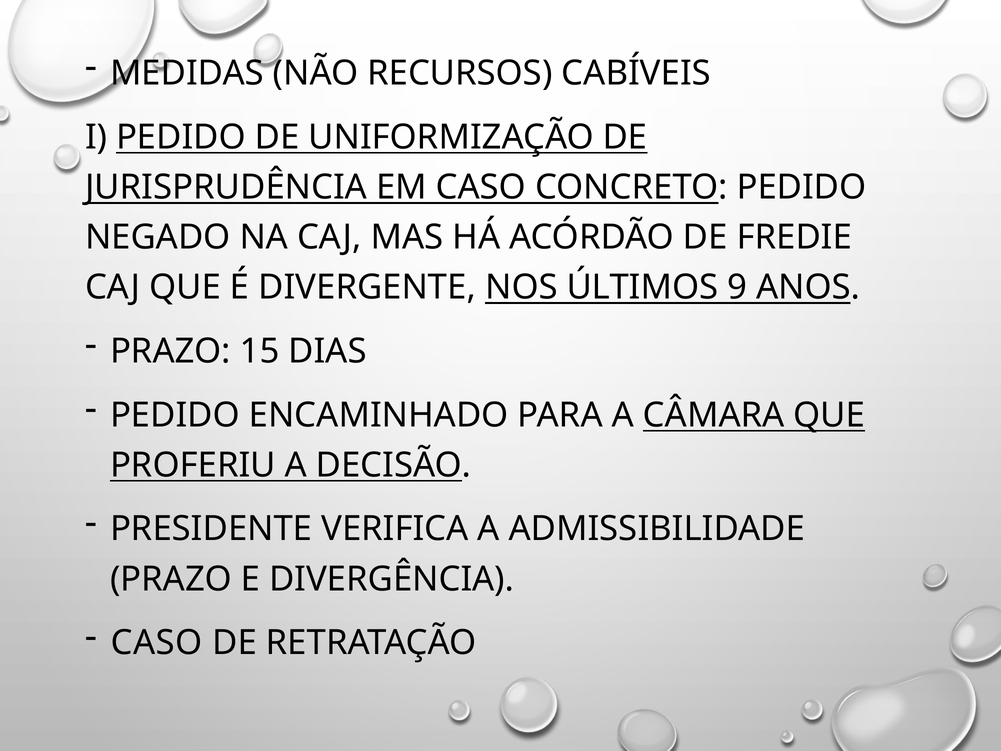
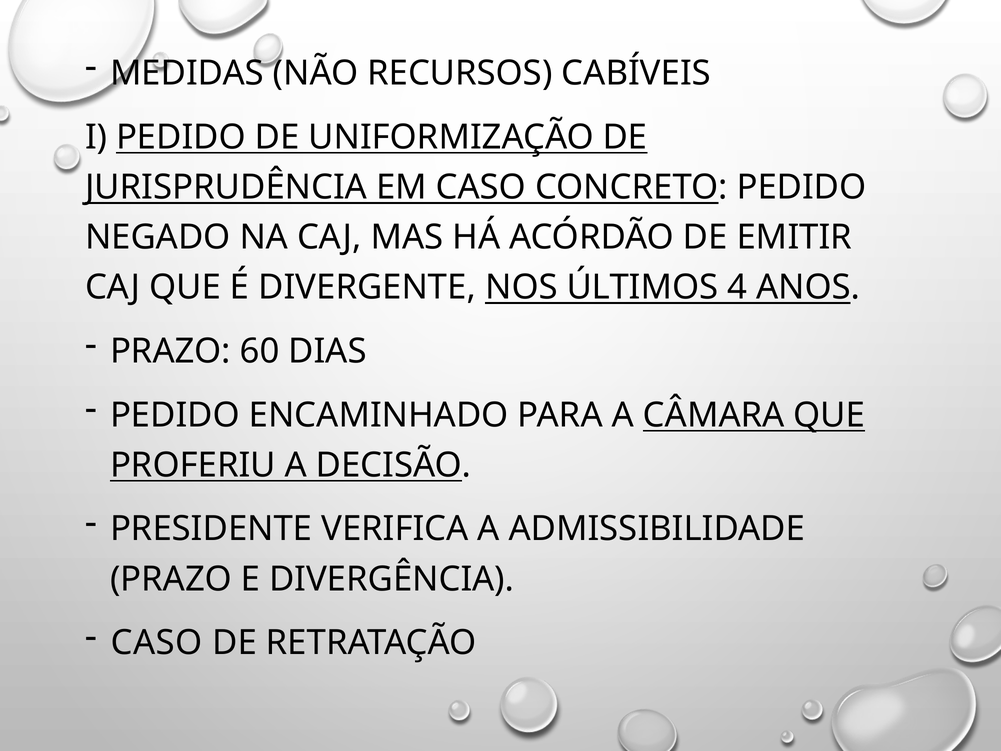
FREDIE: FREDIE -> EMITIR
9: 9 -> 4
15: 15 -> 60
